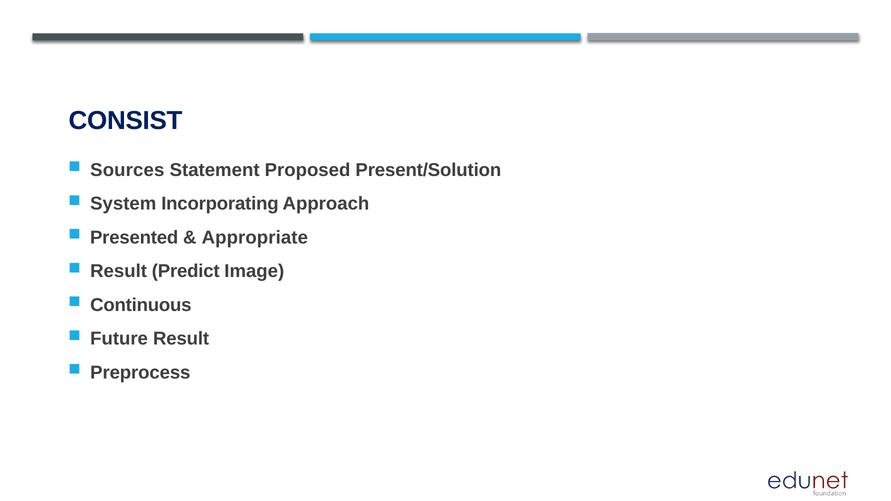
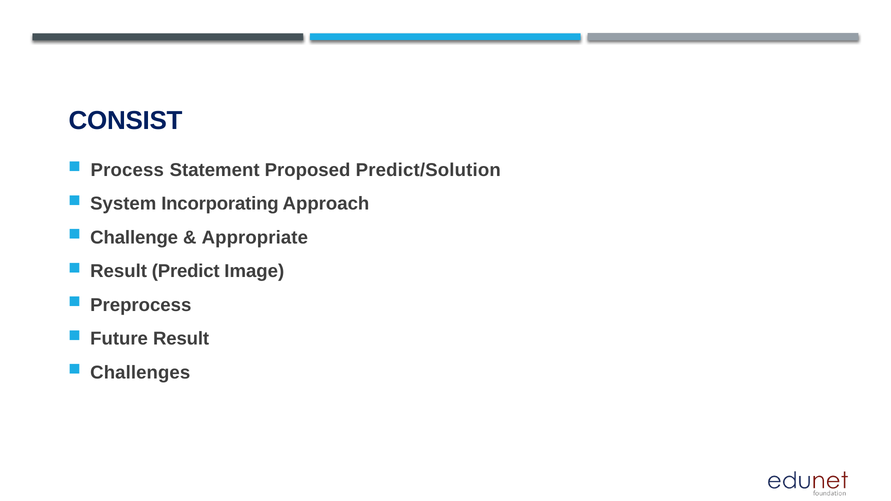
Sources: Sources -> Process
Present/Solution: Present/Solution -> Predict/Solution
Presented: Presented -> Challenge
Continuous: Continuous -> Preprocess
Preprocess: Preprocess -> Challenges
